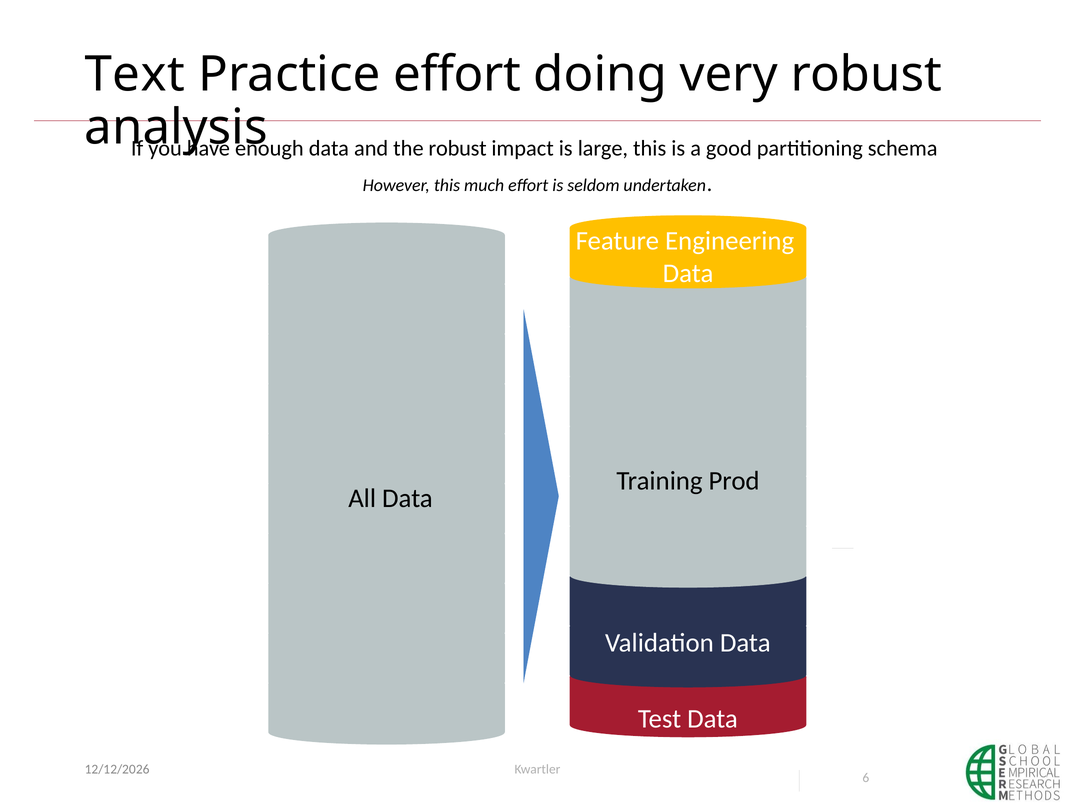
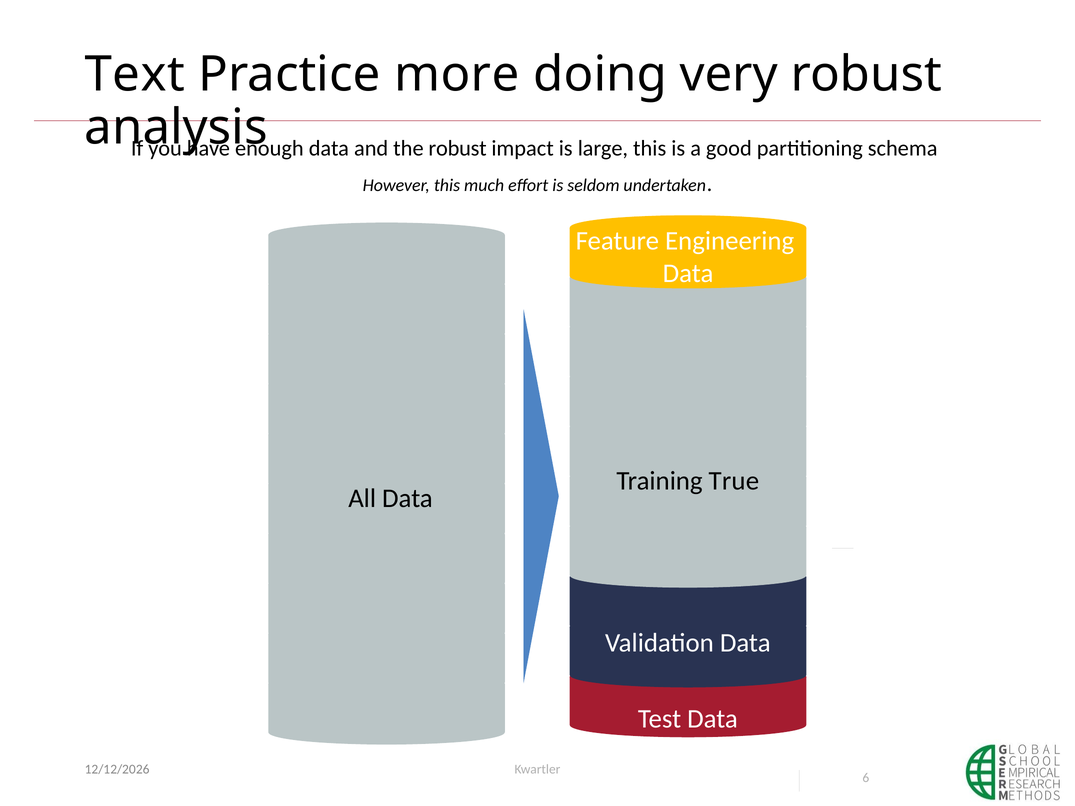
Practice effort: effort -> more
Prod: Prod -> True
